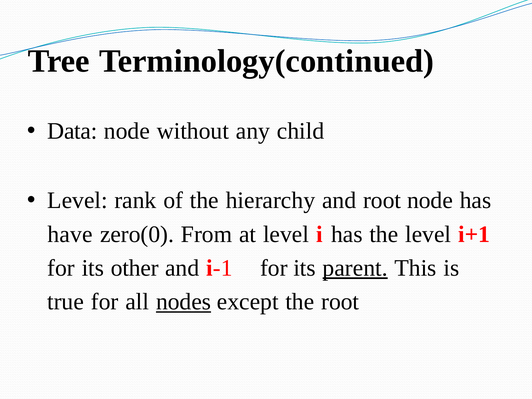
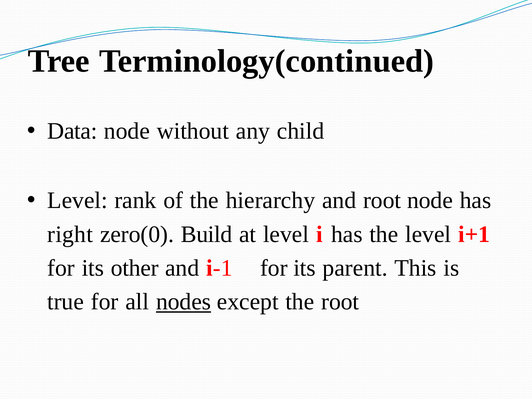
have: have -> right
From: From -> Build
parent underline: present -> none
